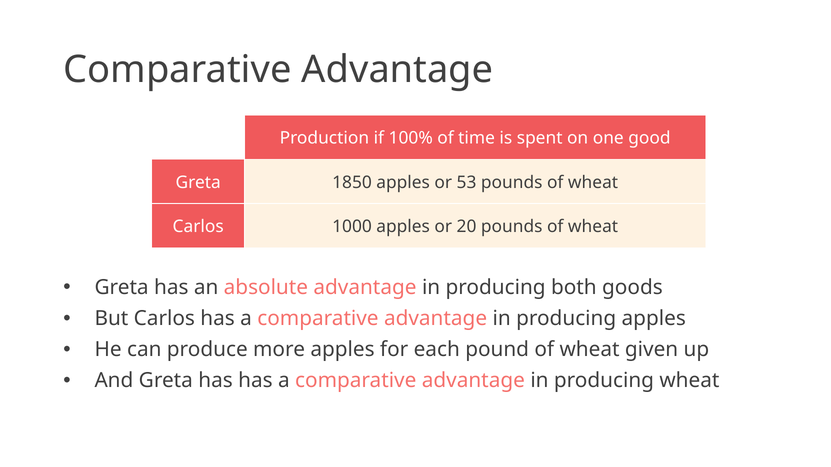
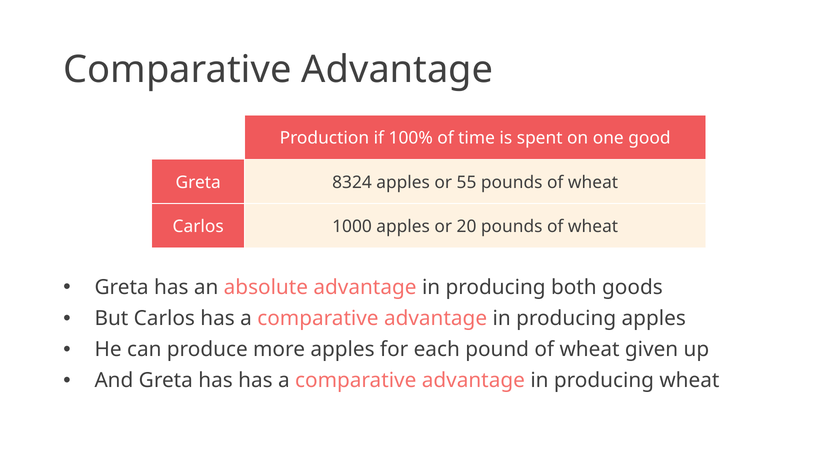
1850: 1850 -> 8324
53: 53 -> 55
